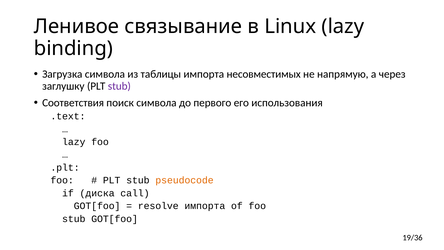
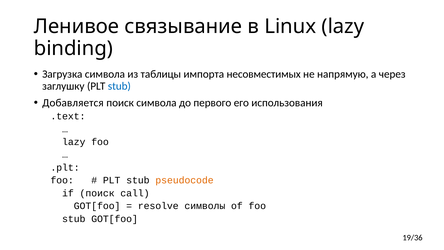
stub at (119, 86) colour: purple -> blue
Соответствия: Соответствия -> Добавляется
if диска: диска -> поиск
resolve импорта: импорта -> символы
